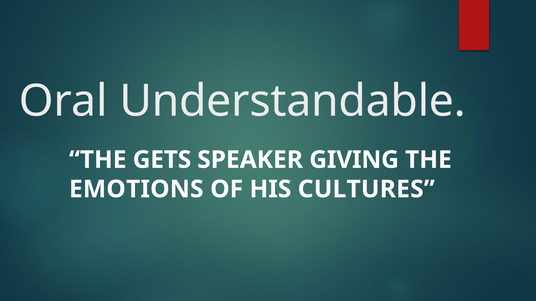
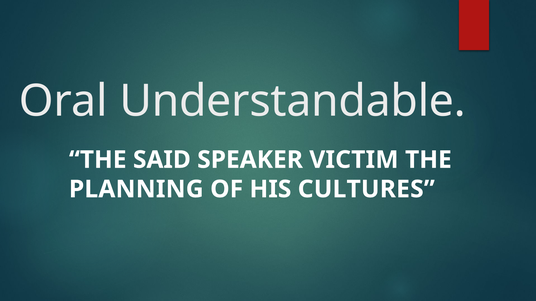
GETS: GETS -> SAID
GIVING: GIVING -> VICTIM
EMOTIONS: EMOTIONS -> PLANNING
